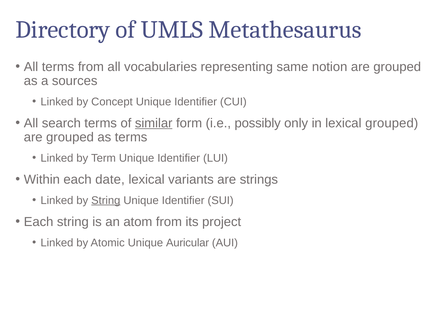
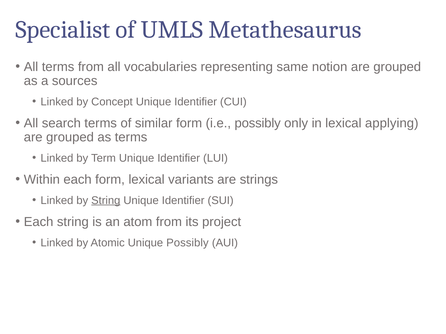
Directory: Directory -> Specialist
similar underline: present -> none
lexical grouped: grouped -> applying
each date: date -> form
Unique Auricular: Auricular -> Possibly
